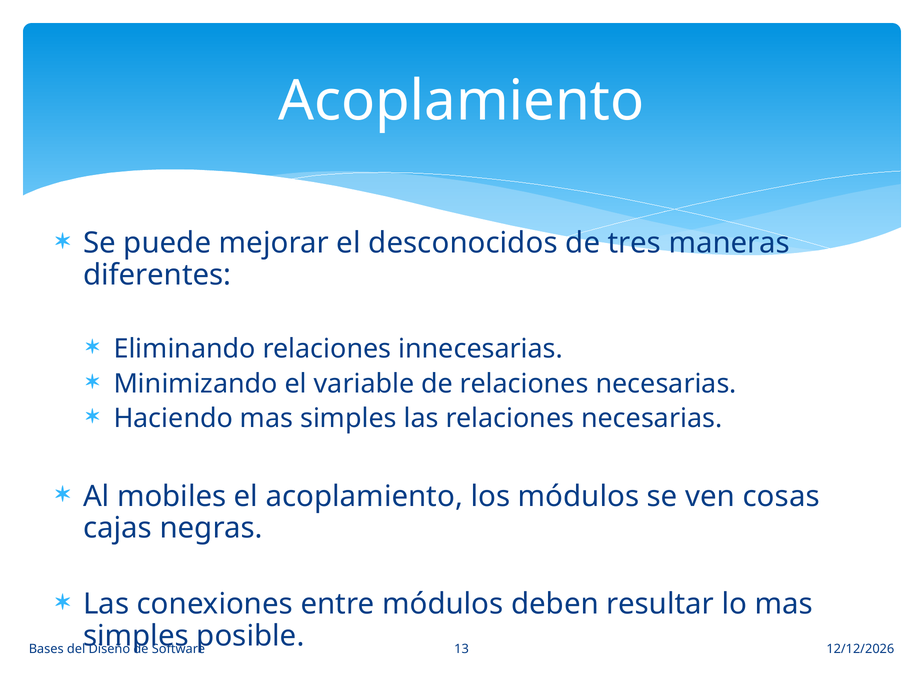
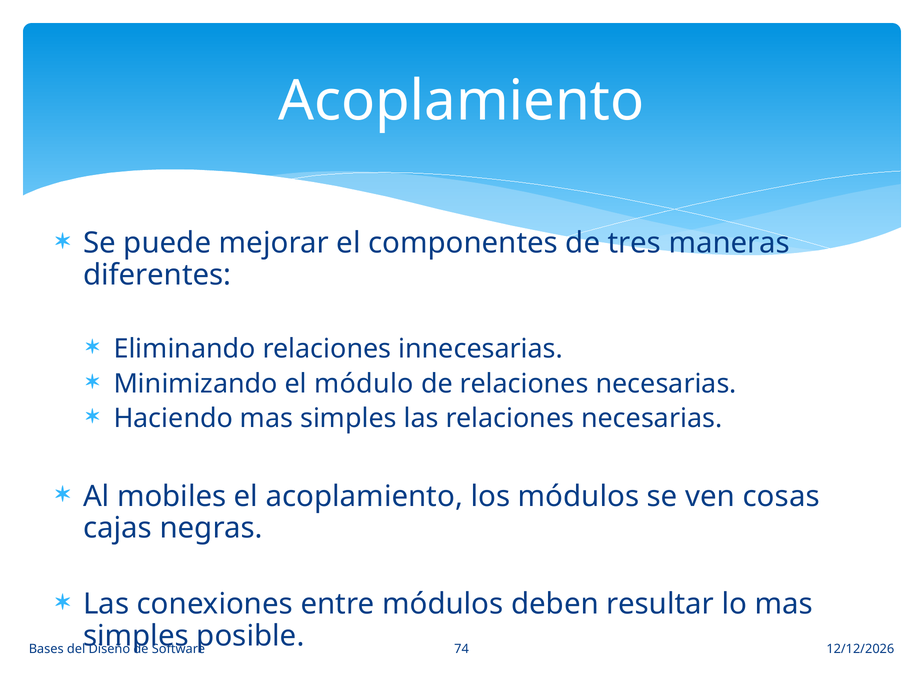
desconocidos: desconocidos -> componentes
variable: variable -> módulo
13: 13 -> 74
